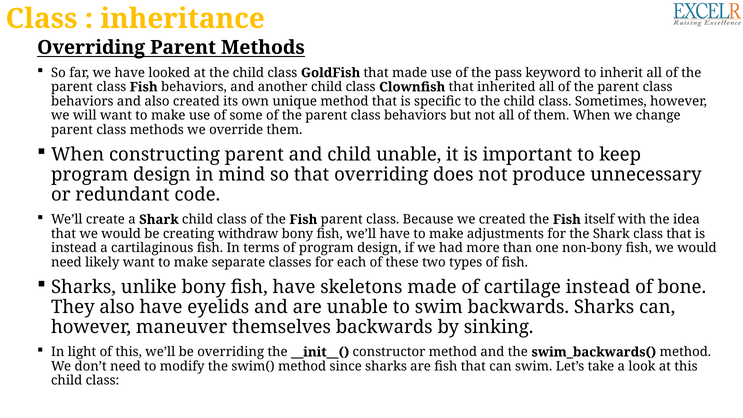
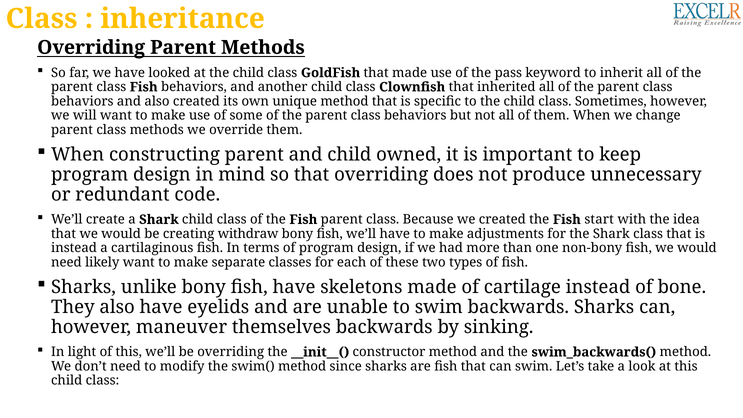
child unable: unable -> owned
itself: itself -> start
